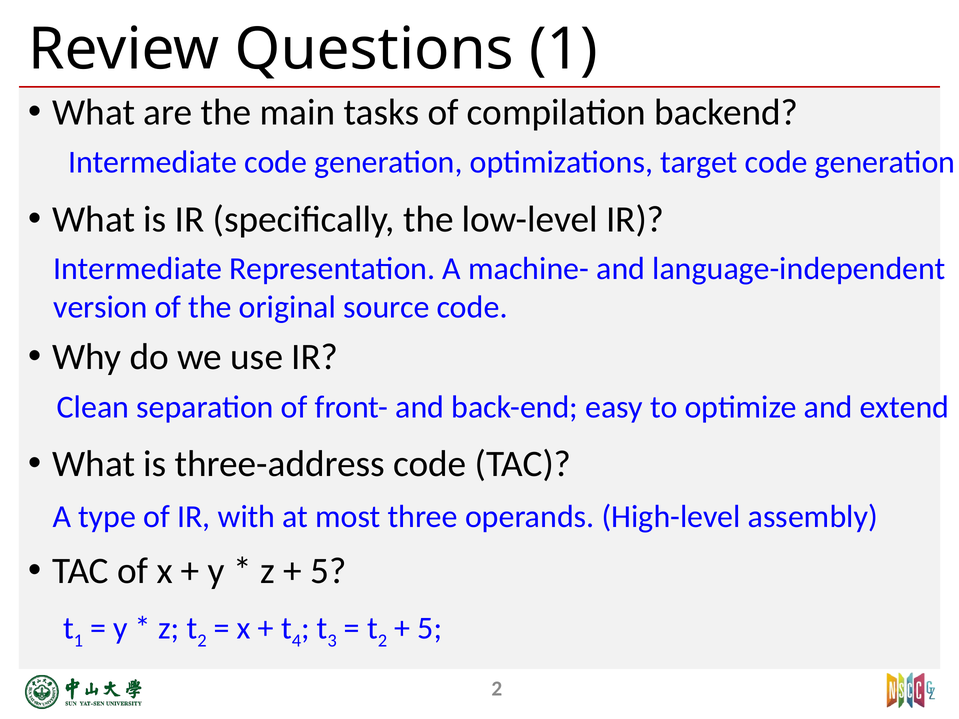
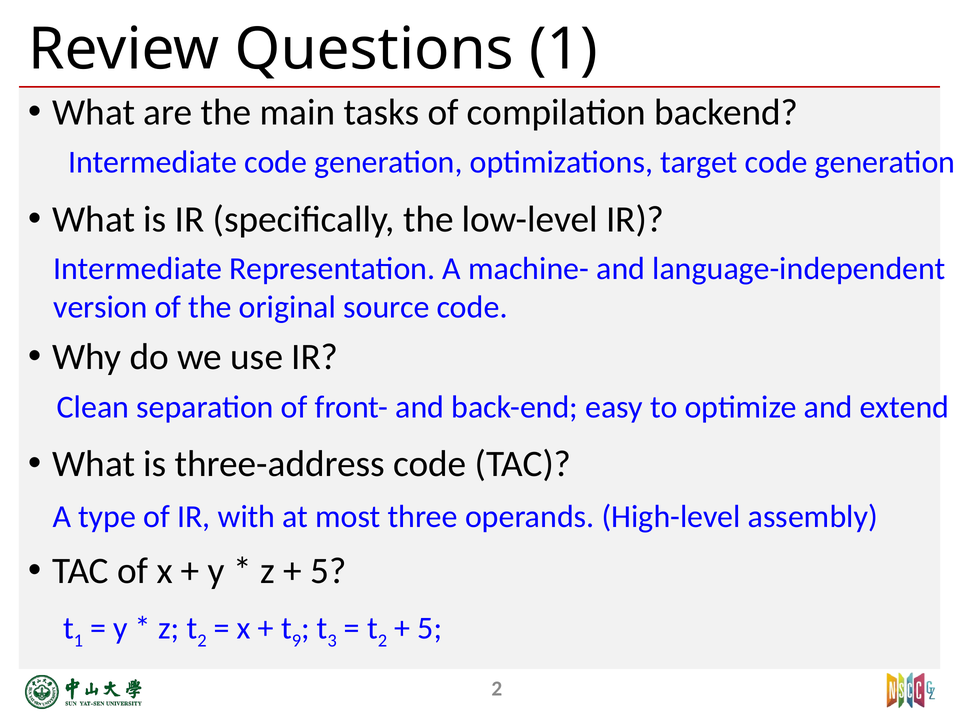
4: 4 -> 9
